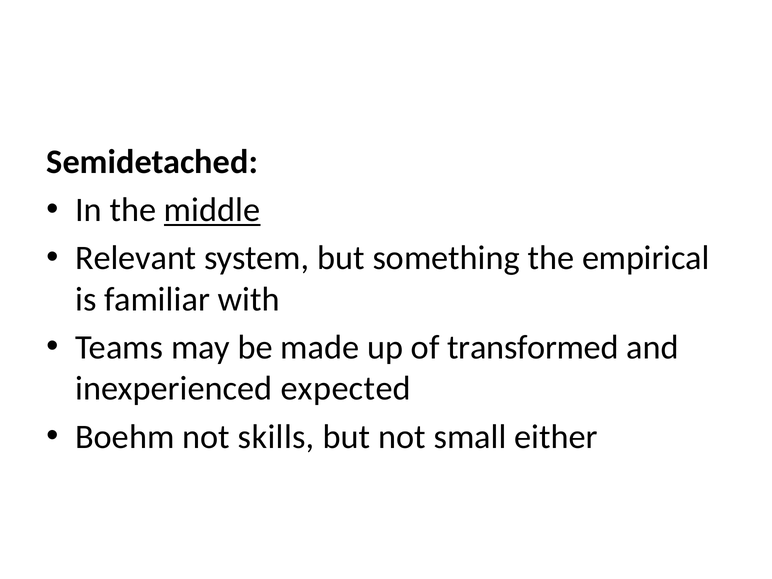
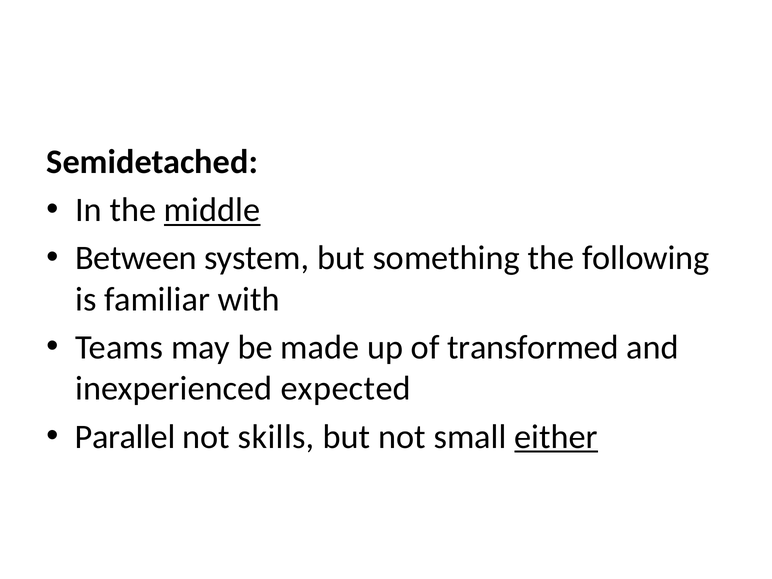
Relevant: Relevant -> Between
empirical: empirical -> following
Boehm: Boehm -> Parallel
either underline: none -> present
